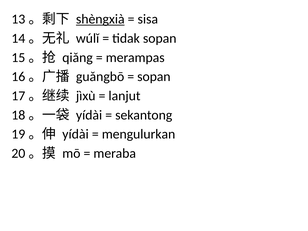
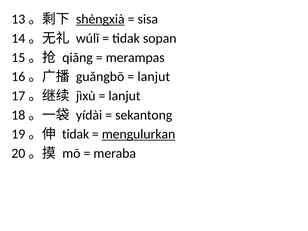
sopan at (154, 77): sopan -> lanjut
yídài at (75, 134): yídài -> tidak
mengulurkan underline: none -> present
